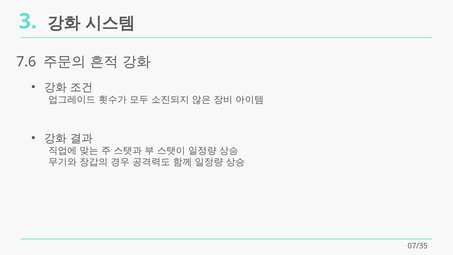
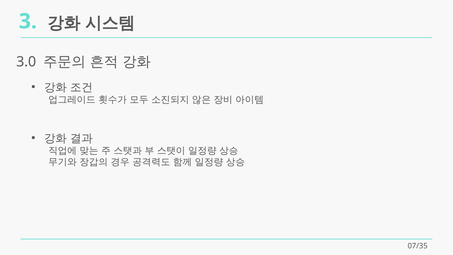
7.6: 7.6 -> 3.0
